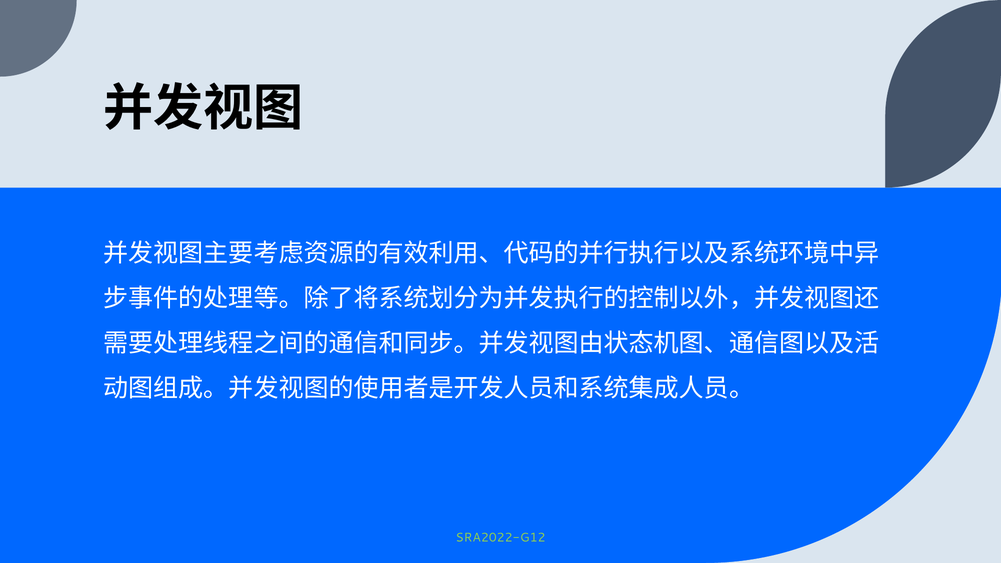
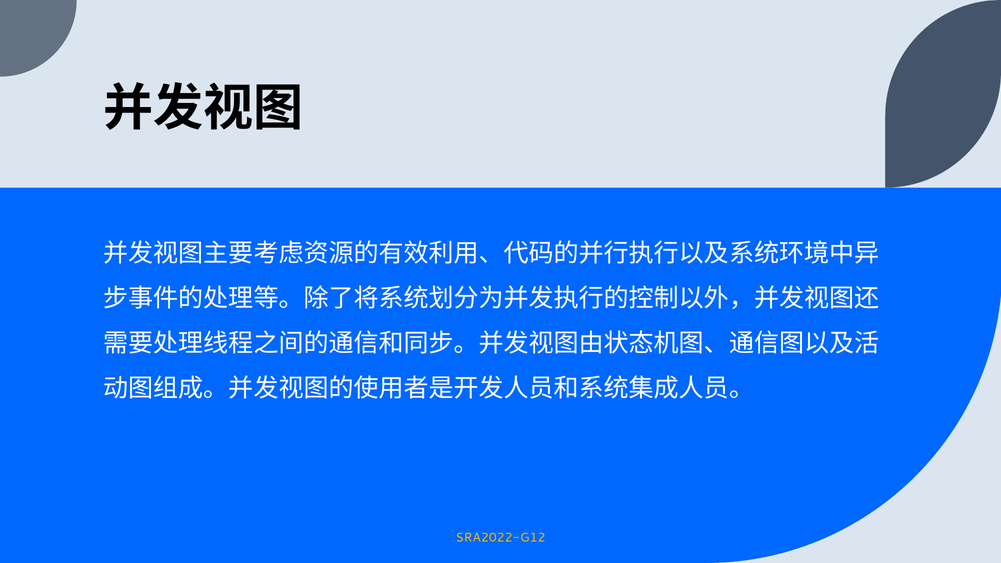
SRA2022-G12 colour: light green -> yellow
